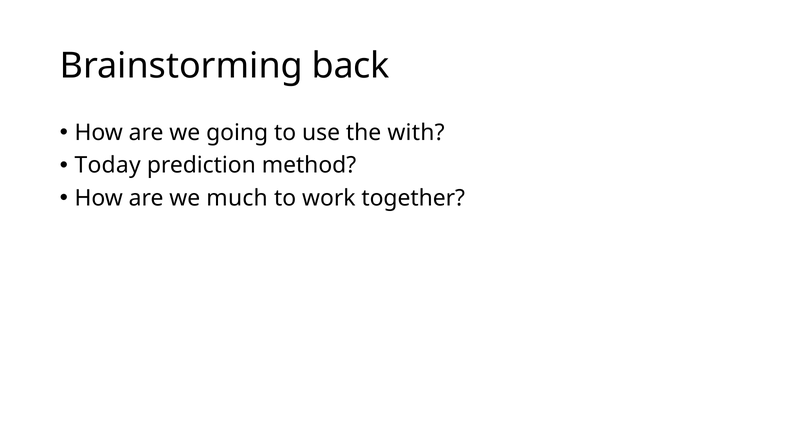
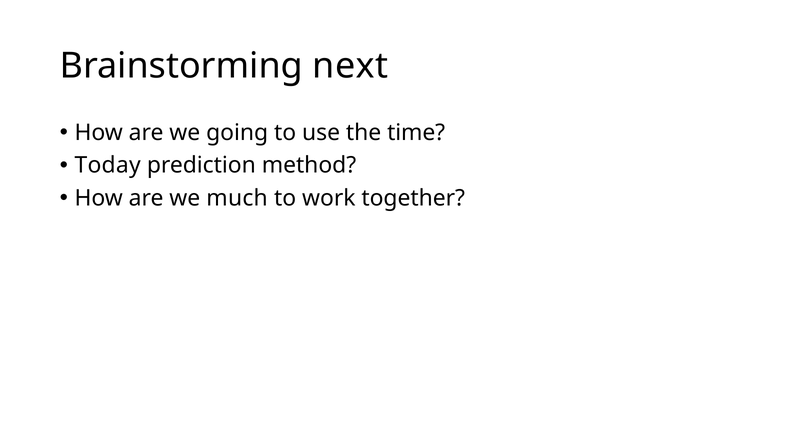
back: back -> next
with: with -> time
